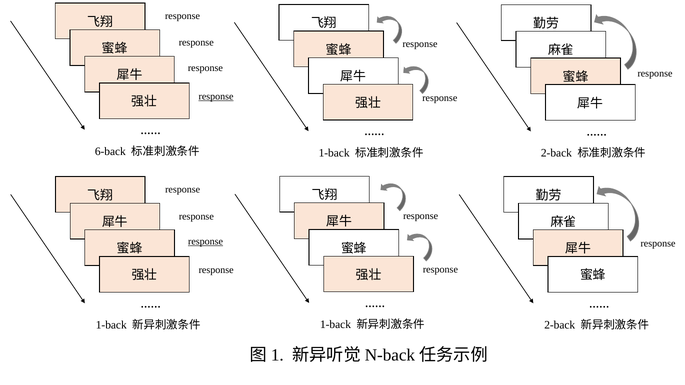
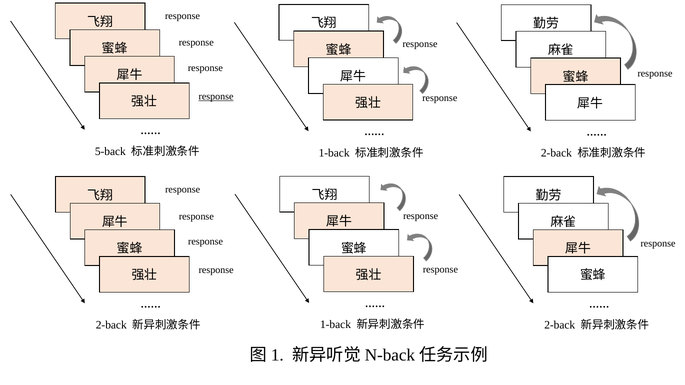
6-back: 6-back -> 5-back
response at (206, 242) underline: present -> none
1-back at (111, 325): 1-back -> 2-back
